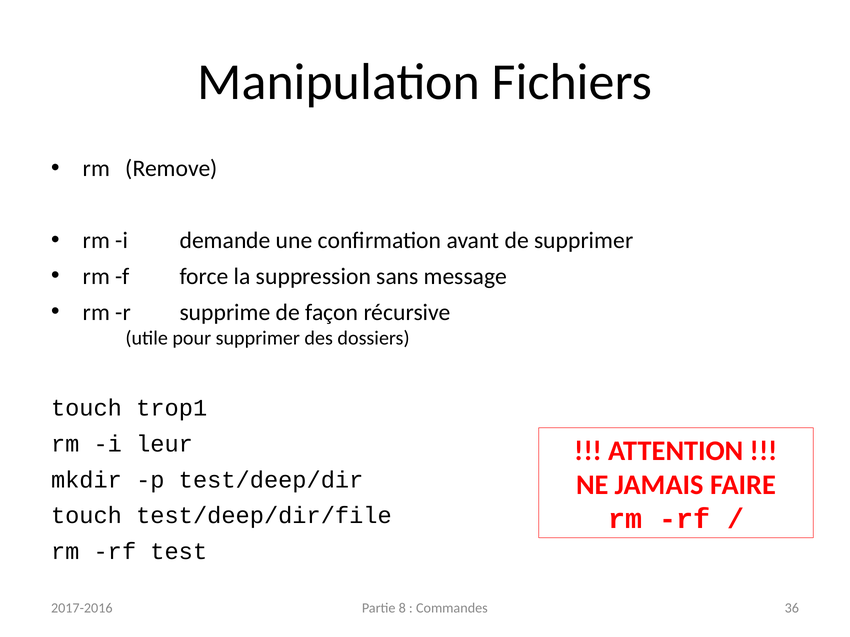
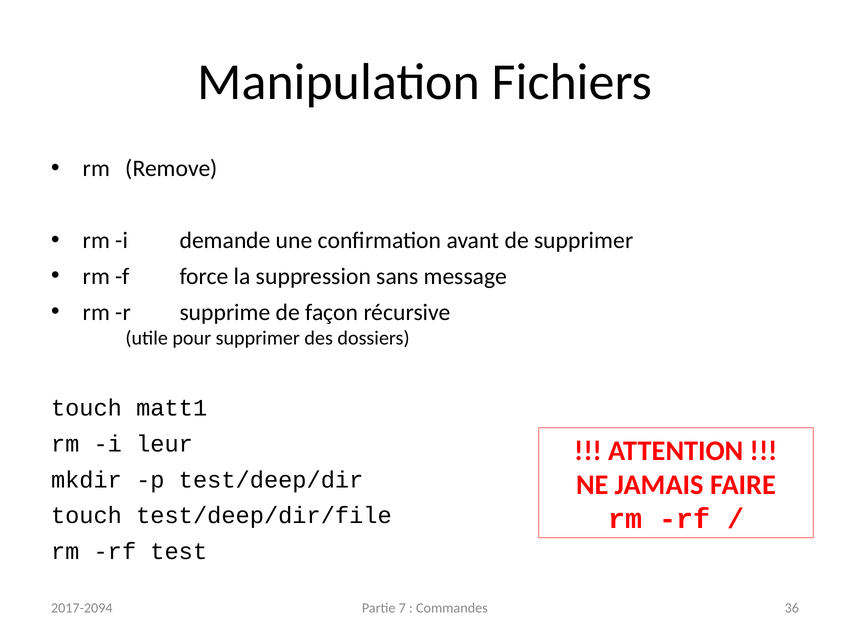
trop1: trop1 -> matt1
8: 8 -> 7
2017-2016: 2017-2016 -> 2017-2094
